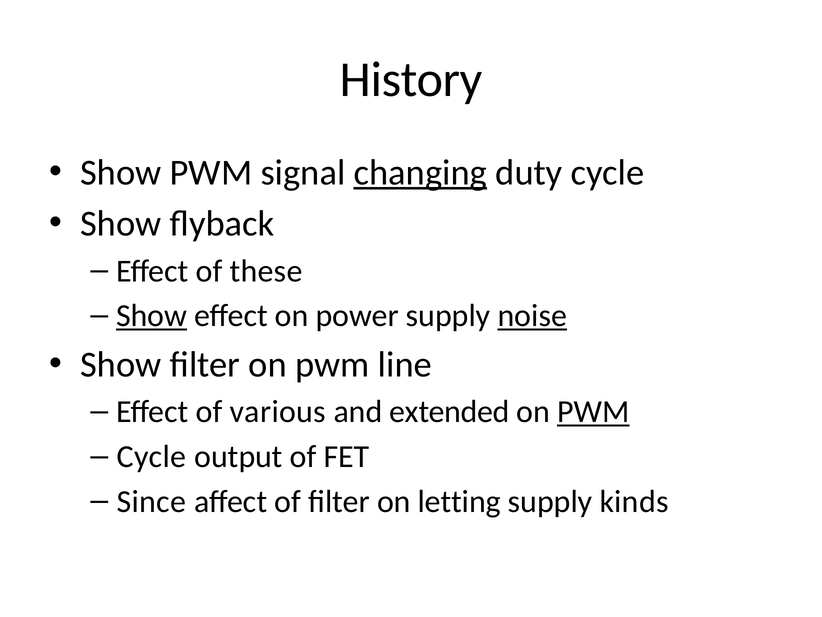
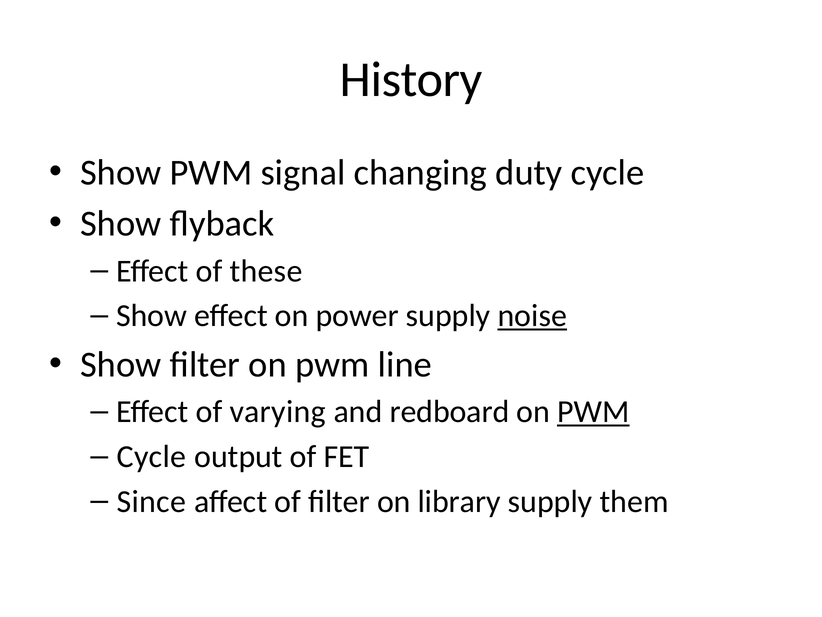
changing underline: present -> none
Show at (152, 316) underline: present -> none
various: various -> varying
extended: extended -> redboard
letting: letting -> library
kinds: kinds -> them
